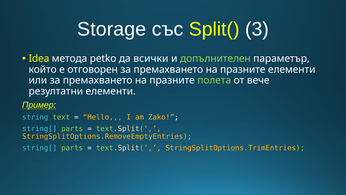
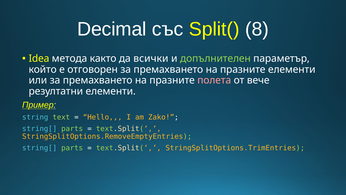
Storage: Storage -> Decimal
3: 3 -> 8
petko: petko -> както
полета colour: light green -> pink
